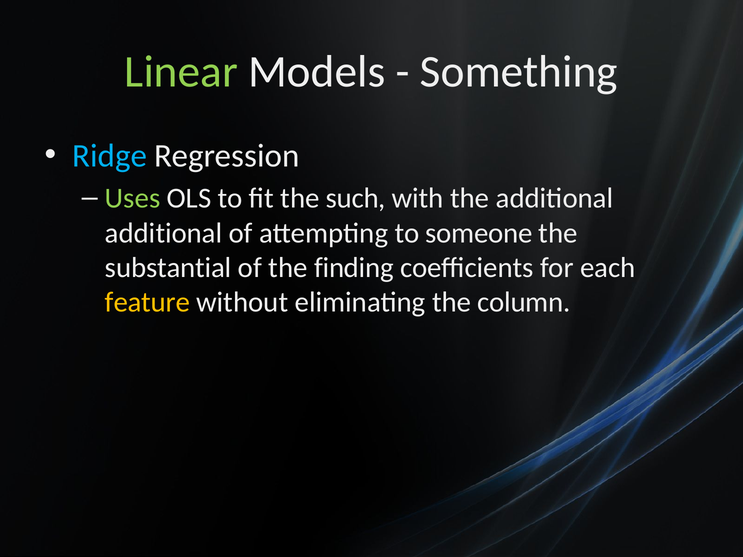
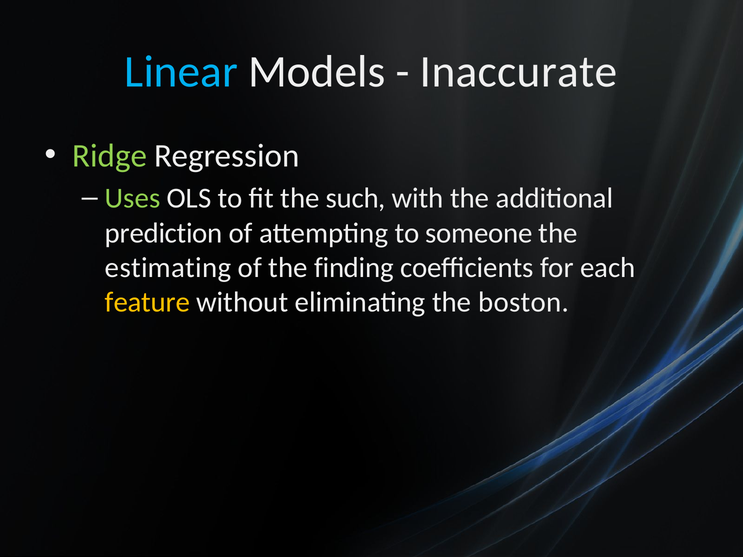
Linear colour: light green -> light blue
Something: Something -> Inaccurate
Ridge colour: light blue -> light green
additional at (164, 233): additional -> prediction
substantial: substantial -> estimating
column: column -> boston
